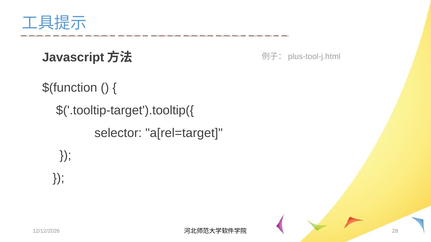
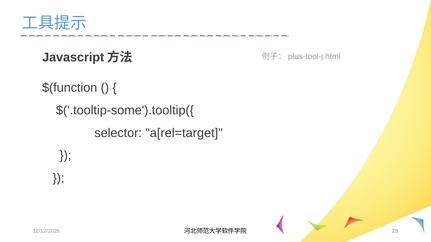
$('.tooltip-target').tooltip({: $('.tooltip-target').tooltip({ -> $('.tooltip-some').tooltip({
